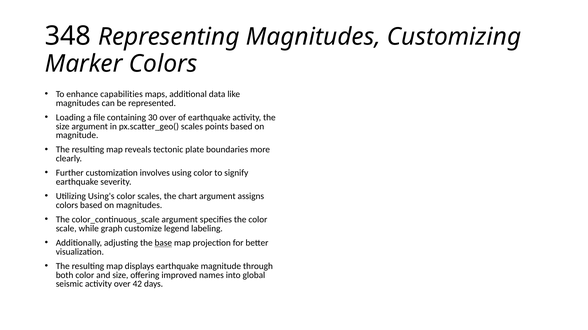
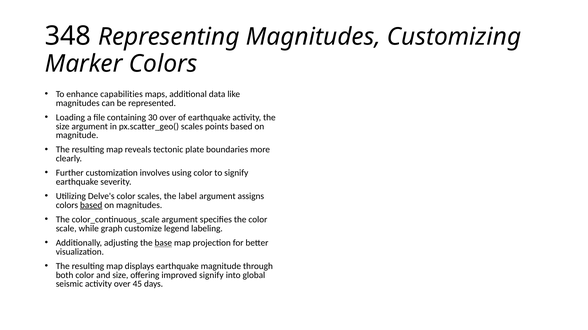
Using's: Using's -> Delve's
chart: chart -> label
based at (91, 206) underline: none -> present
improved names: names -> signify
42: 42 -> 45
